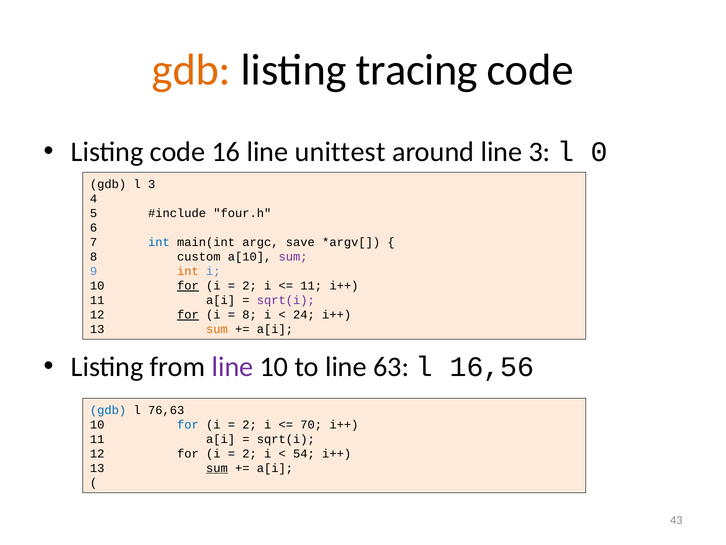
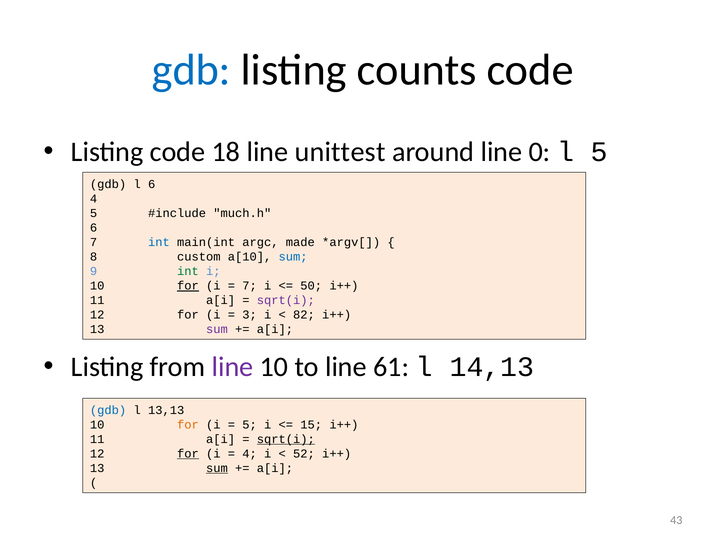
gdb at (191, 70) colour: orange -> blue
tracing: tracing -> counts
16: 16 -> 18
line 3: 3 -> 0
l 0: 0 -> 5
l 3: 3 -> 6
four.h: four.h -> much.h
save: save -> made
sum at (293, 256) colour: purple -> blue
int at (188, 271) colour: orange -> green
2 at (250, 286): 2 -> 7
11 at (311, 286): 11 -> 50
for at (188, 315) underline: present -> none
8 at (250, 315): 8 -> 3
24: 24 -> 82
sum at (217, 329) colour: orange -> purple
63: 63 -> 61
16,56: 16,56 -> 14,13
76,63: 76,63 -> 13,13
for at (188, 424) colour: blue -> orange
2 at (250, 424): 2 -> 5
70: 70 -> 15
sqrt(i at (286, 439) underline: none -> present
for at (188, 453) underline: none -> present
2 at (250, 453): 2 -> 4
54: 54 -> 52
